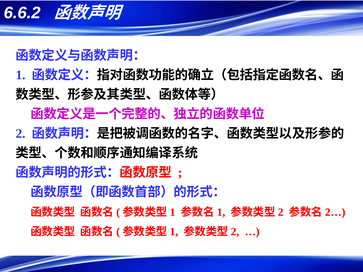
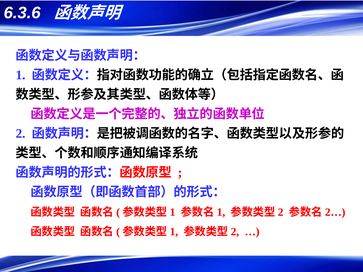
6.6.2: 6.6.2 -> 6.3.6
